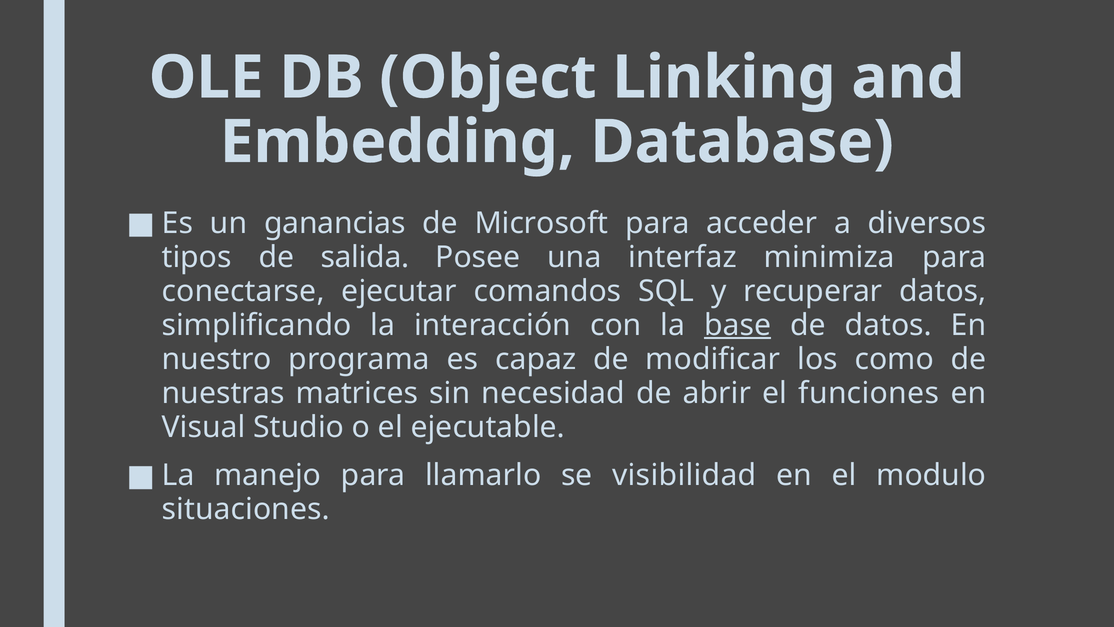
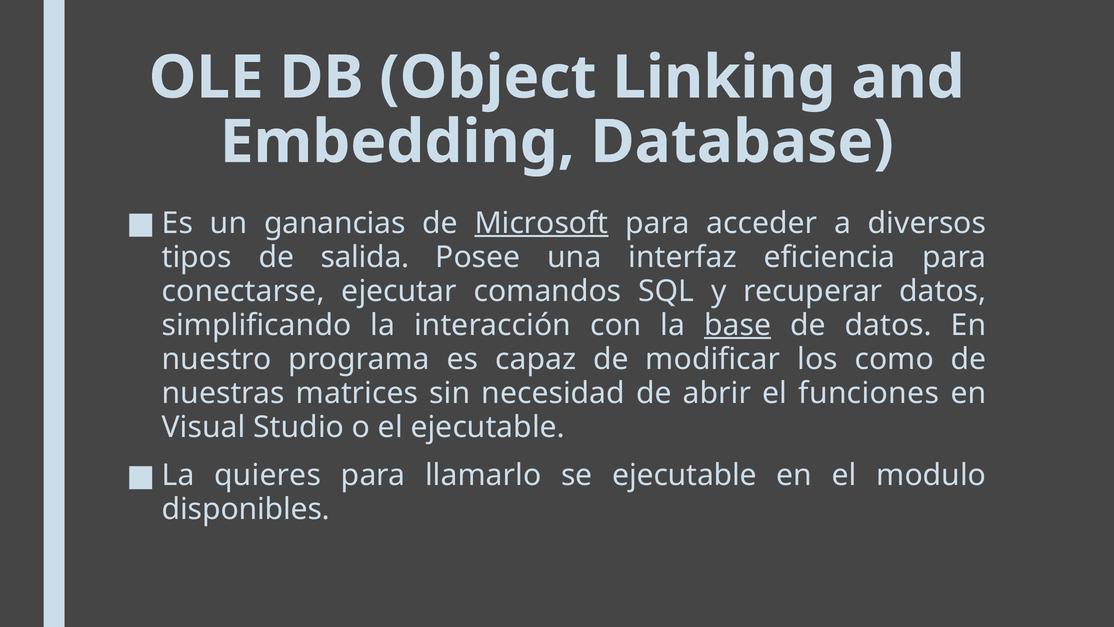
Microsoft underline: none -> present
minimiza: minimiza -> eficiencia
manejo: manejo -> quieres
se visibilidad: visibilidad -> ejecutable
situaciones: situaciones -> disponibles
